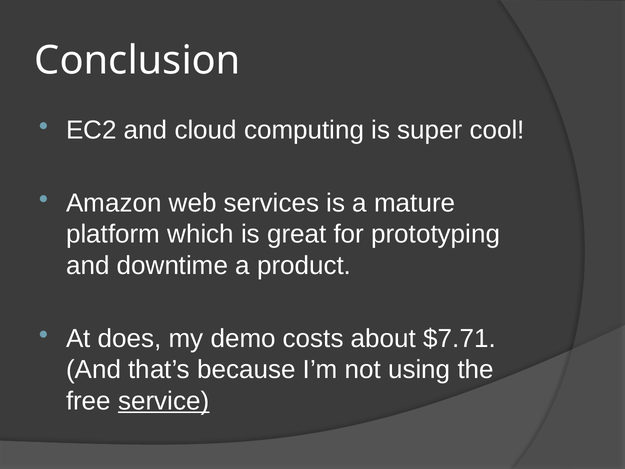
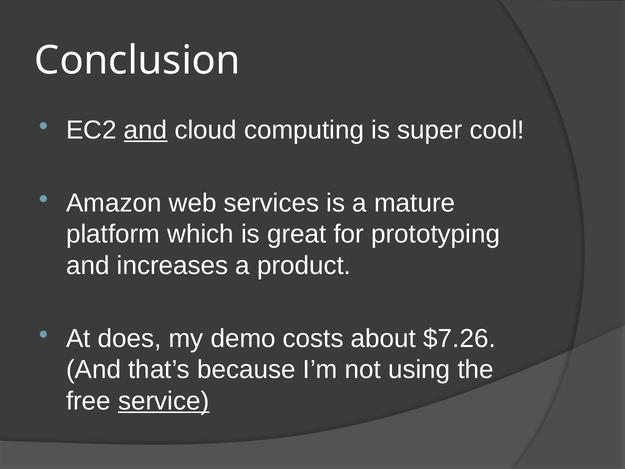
and at (146, 130) underline: none -> present
downtime: downtime -> increases
$7.71: $7.71 -> $7.26
